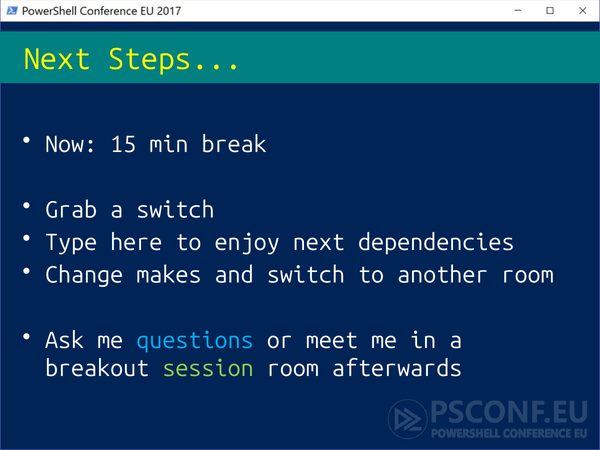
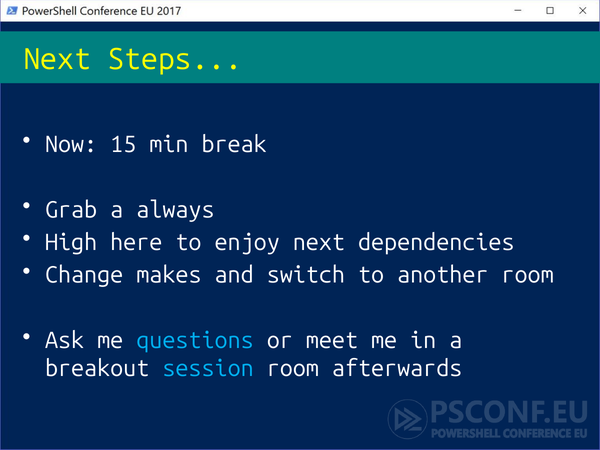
a switch: switch -> always
Type: Type -> High
session colour: light green -> light blue
